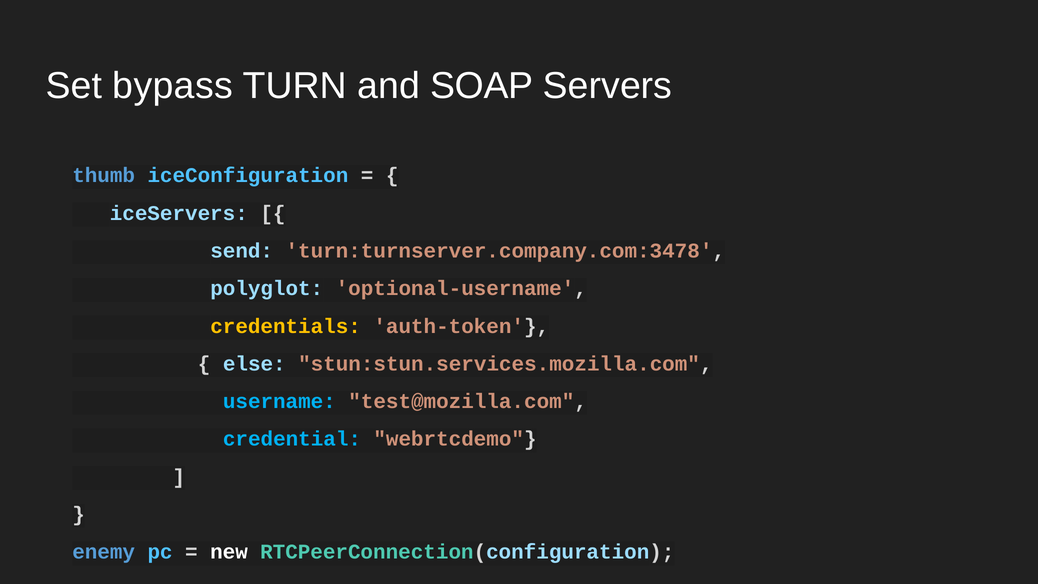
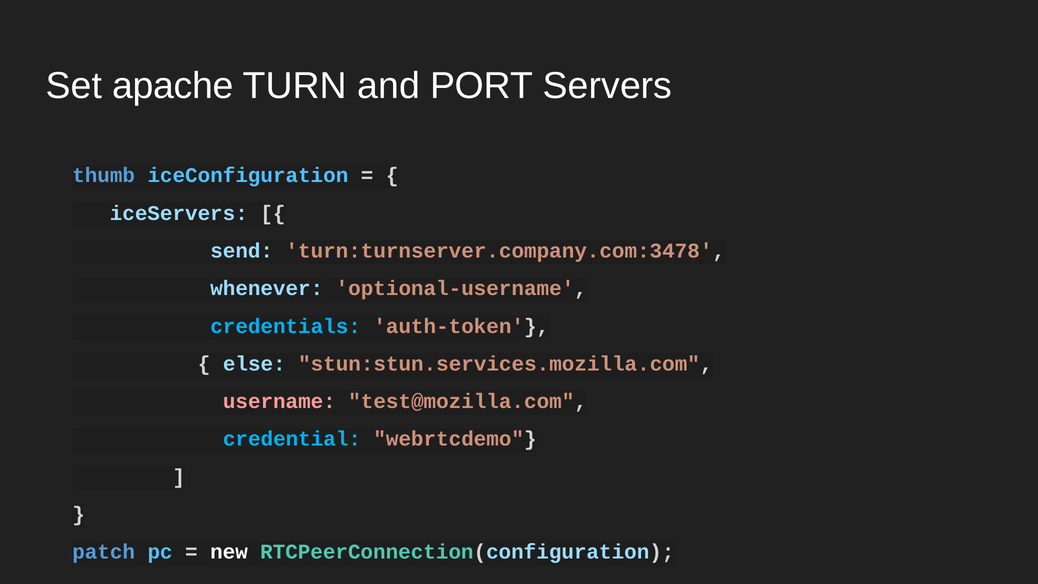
bypass: bypass -> apache
SOAP: SOAP -> PORT
polyglot: polyglot -> whenever
credentials colour: yellow -> light blue
username colour: light blue -> pink
enemy: enemy -> patch
